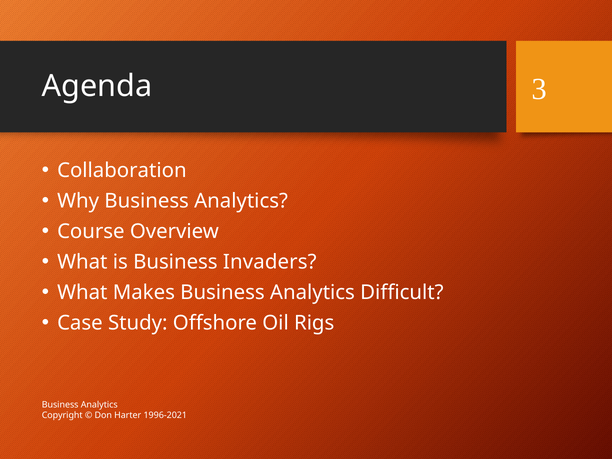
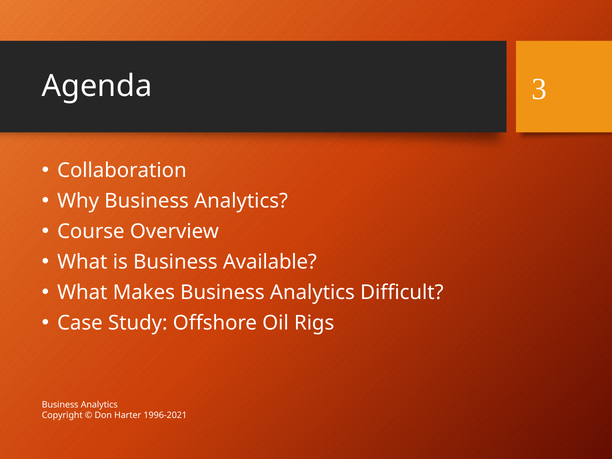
Invaders: Invaders -> Available
